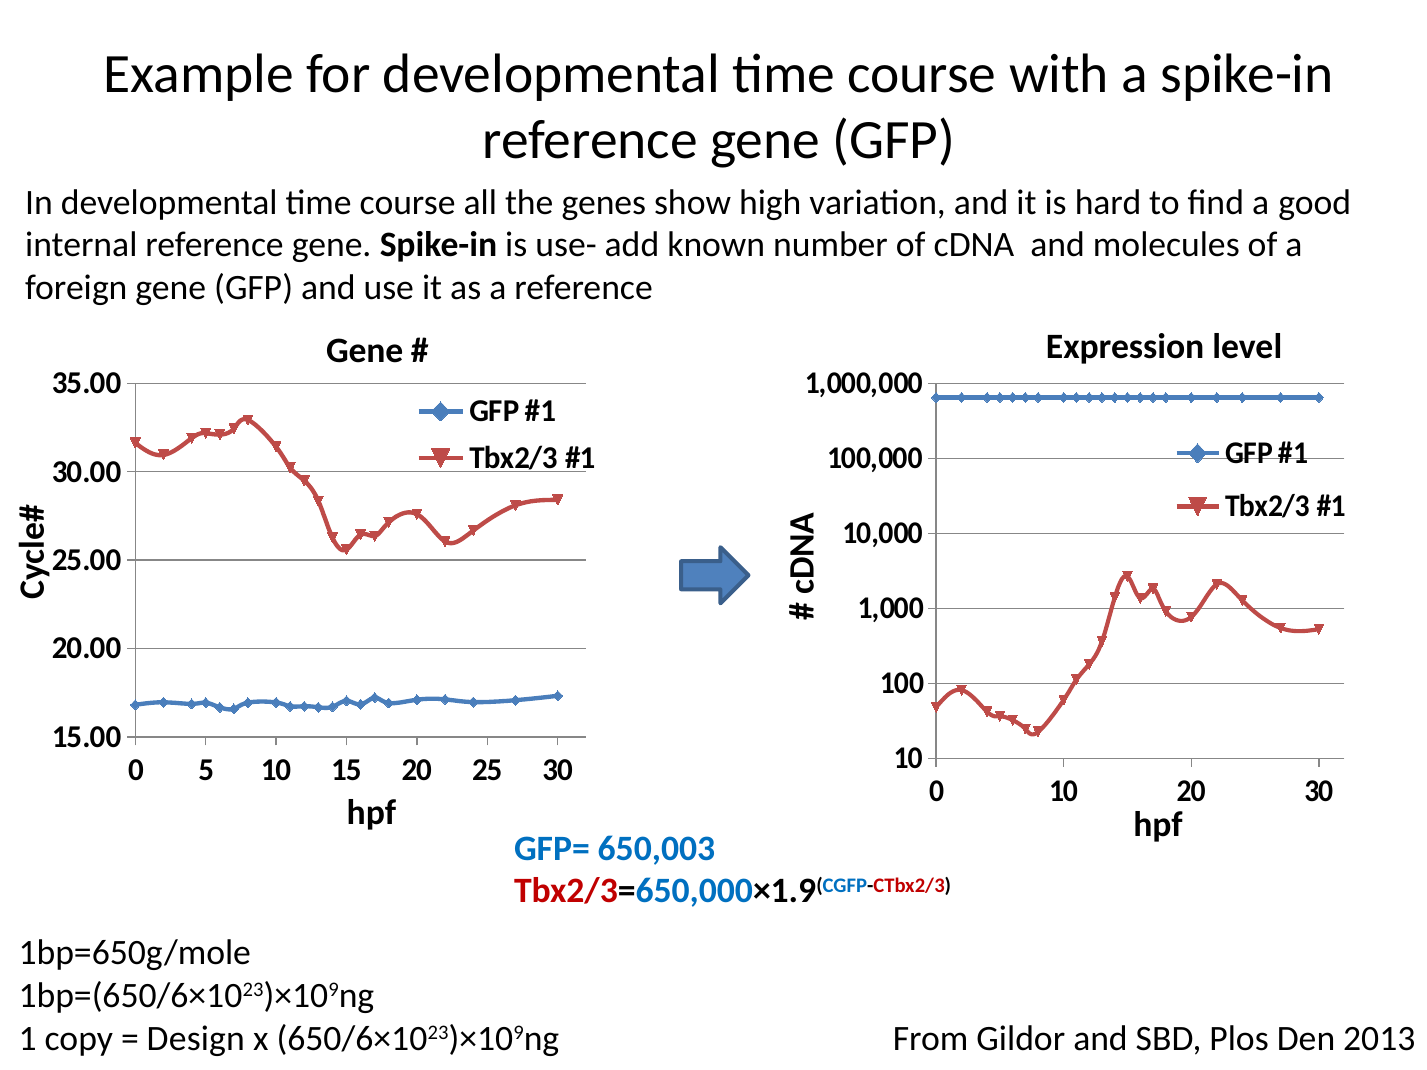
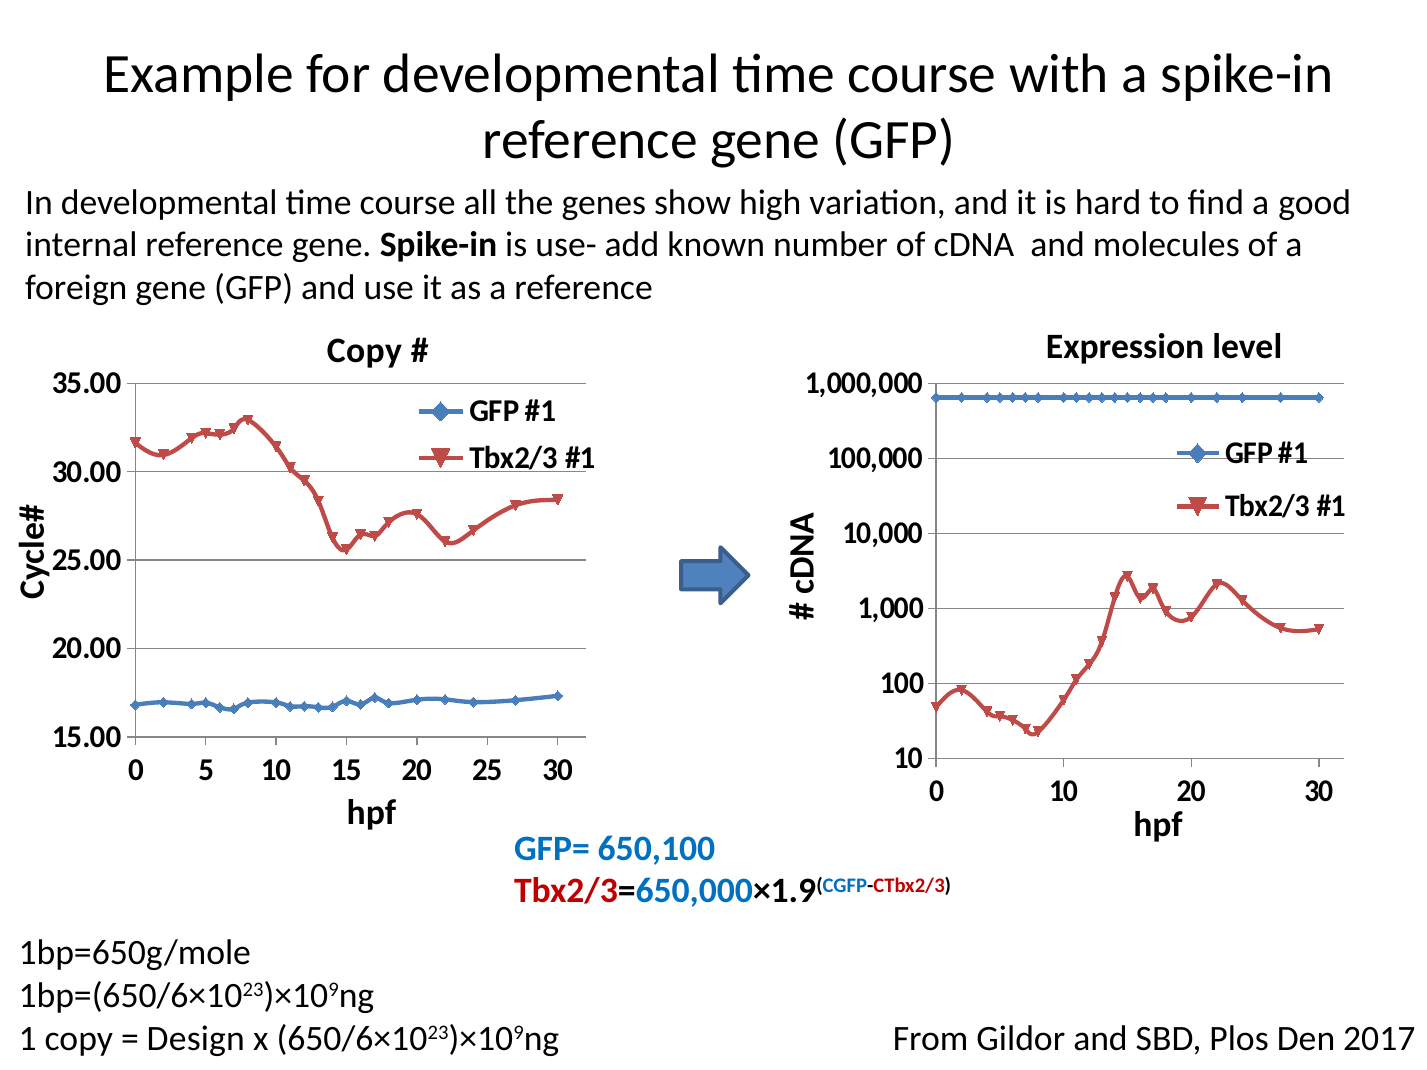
Gene at (365, 351): Gene -> Copy
650,003: 650,003 -> 650,100
2013: 2013 -> 2017
